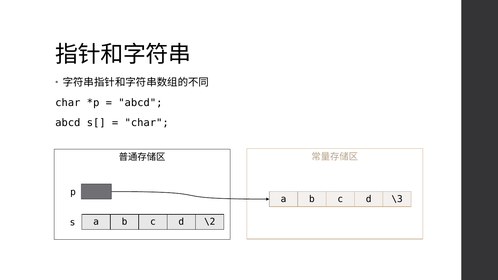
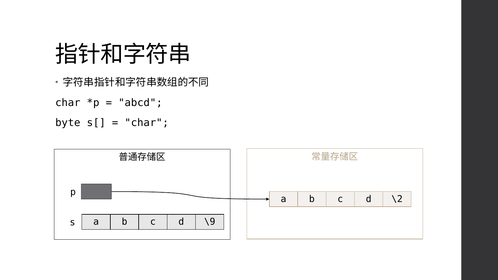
abcd at (68, 123): abcd -> byte
\3: \3 -> \2
\2: \2 -> \9
